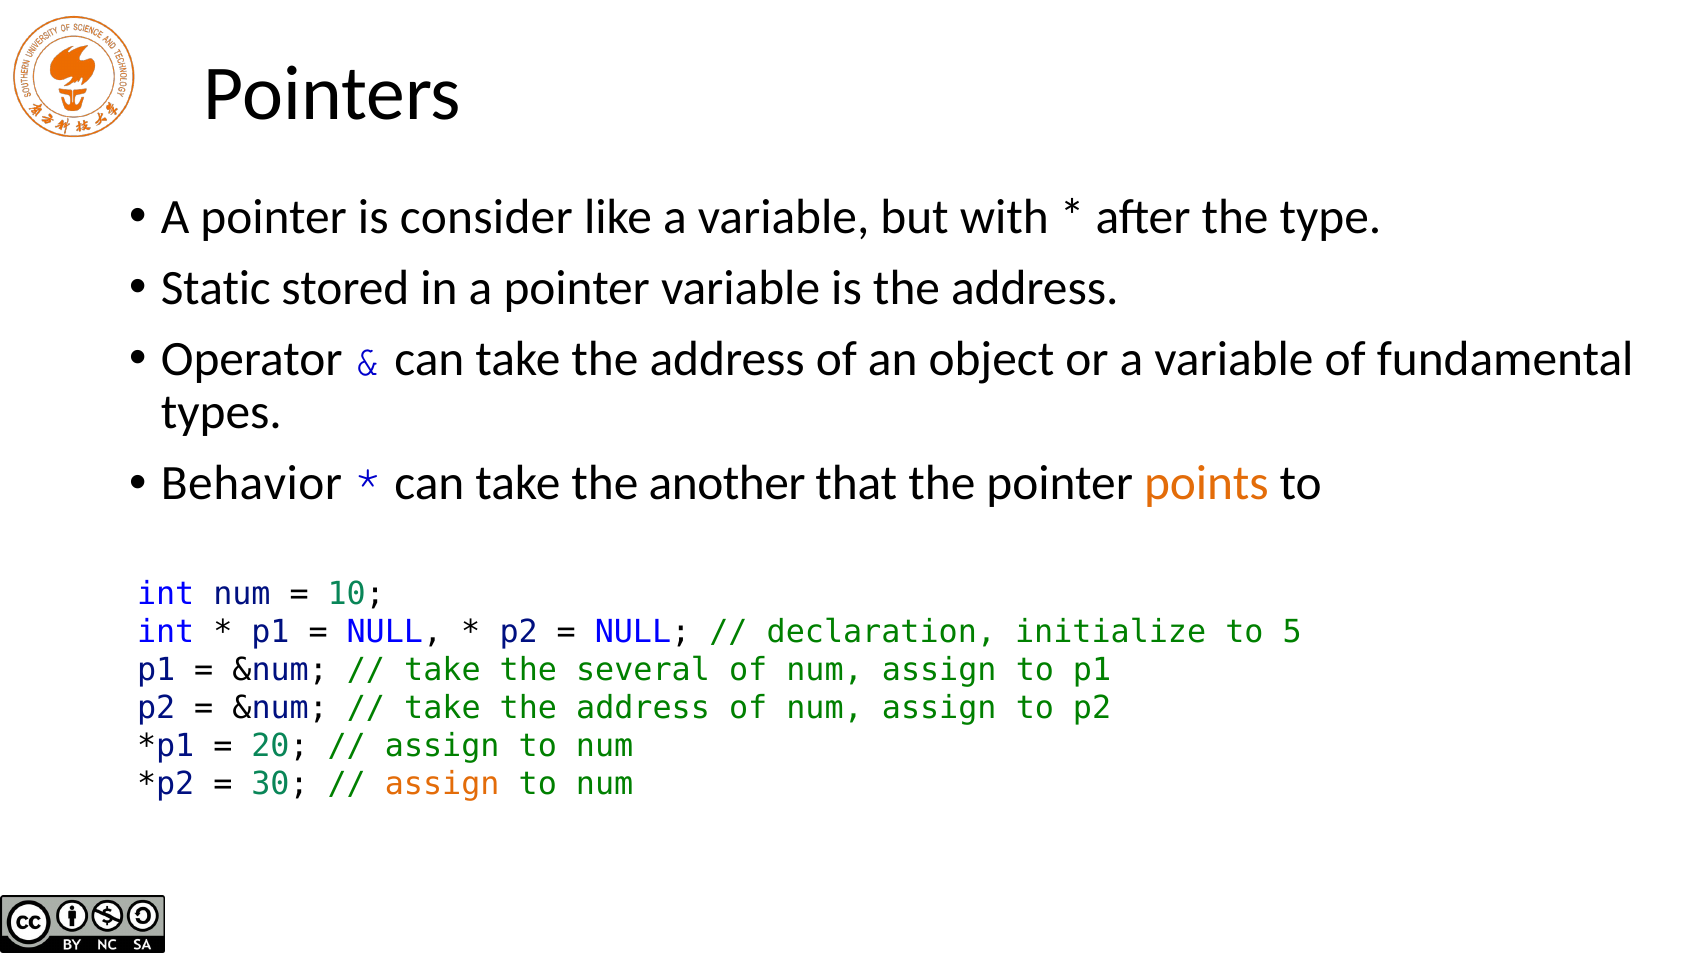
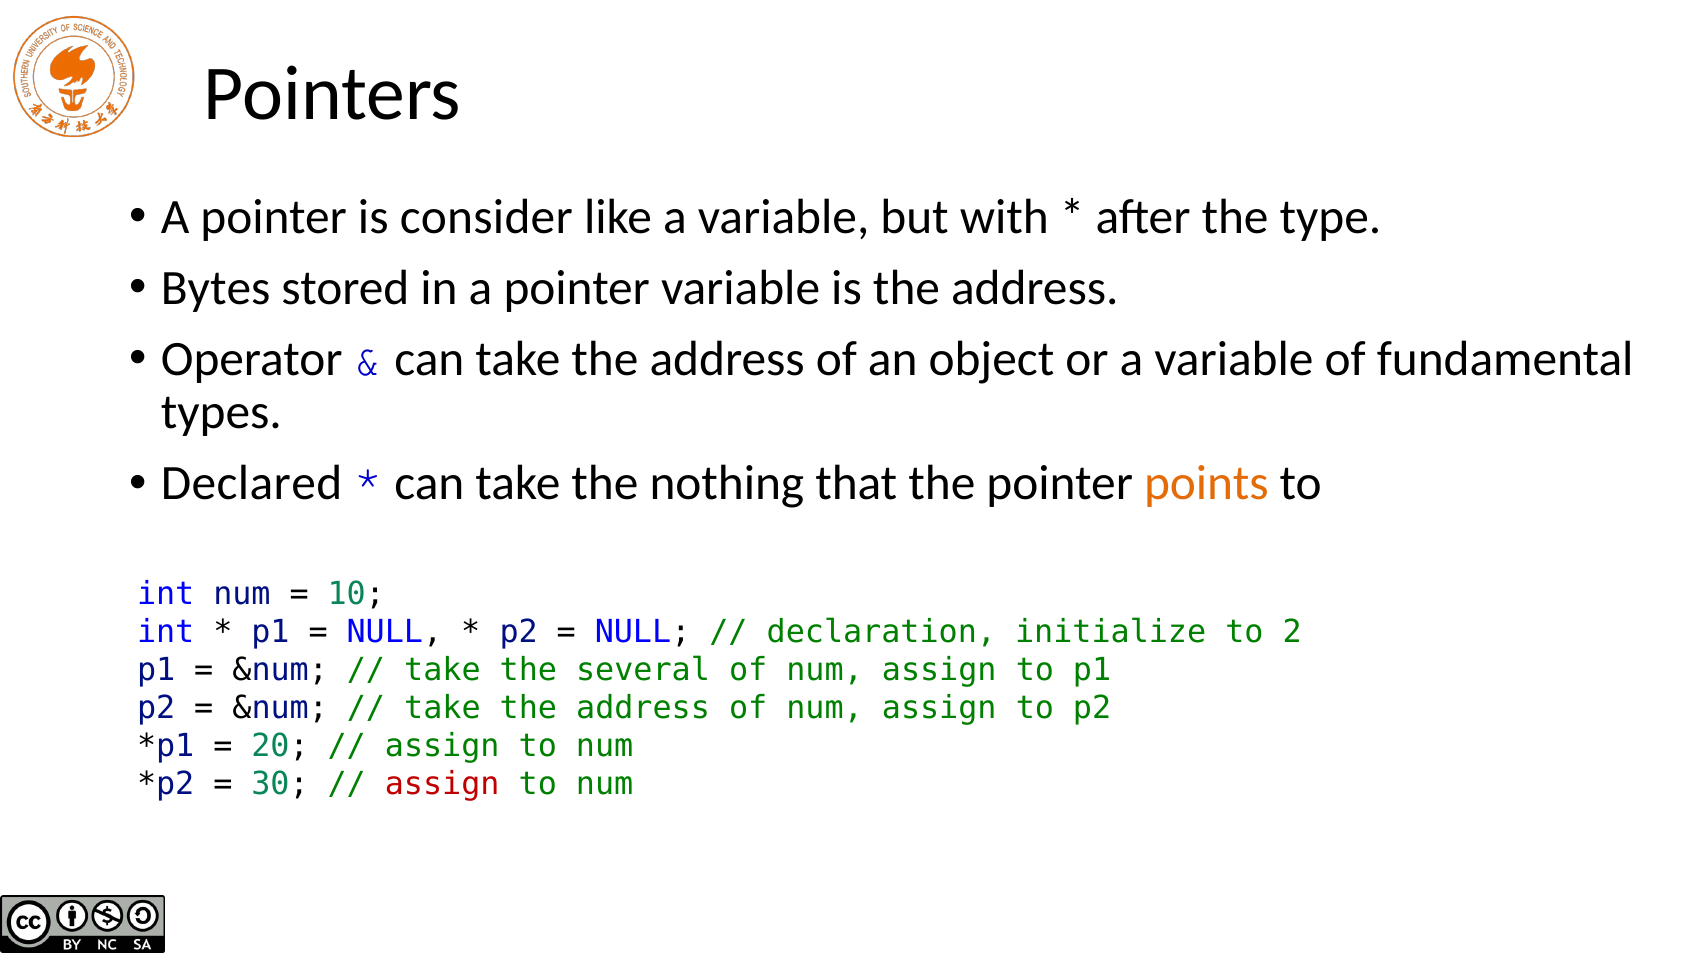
Static: Static -> Bytes
Behavior: Behavior -> Declared
another: another -> nothing
5: 5 -> 2
assign at (442, 784) colour: orange -> red
